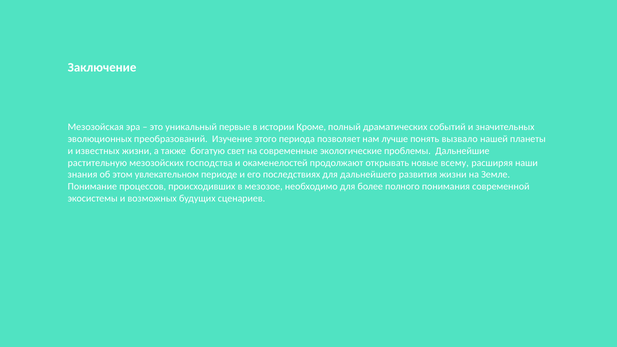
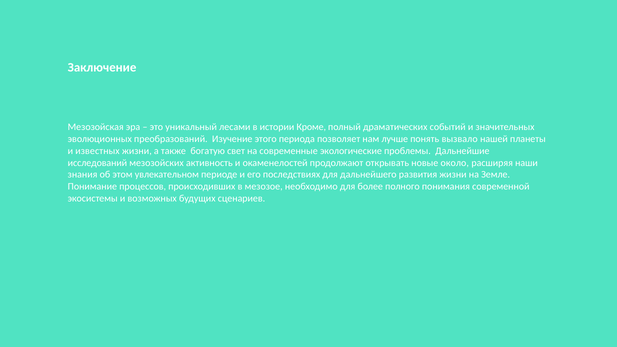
первые: первые -> лесами
растительную: растительную -> исследований
господства: господства -> активность
всему: всему -> около
